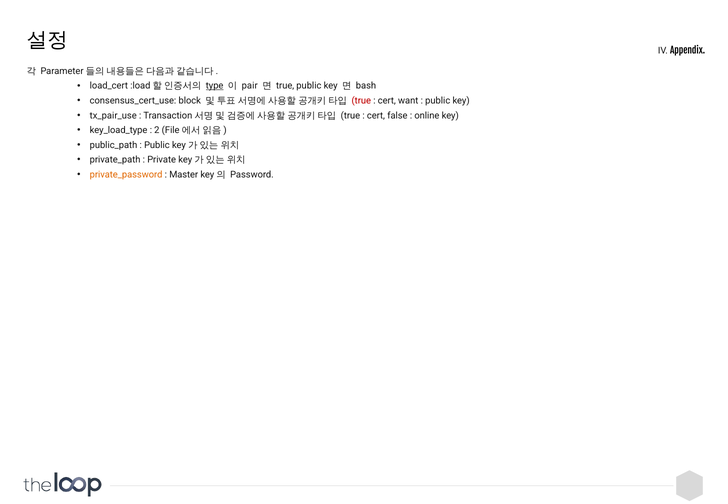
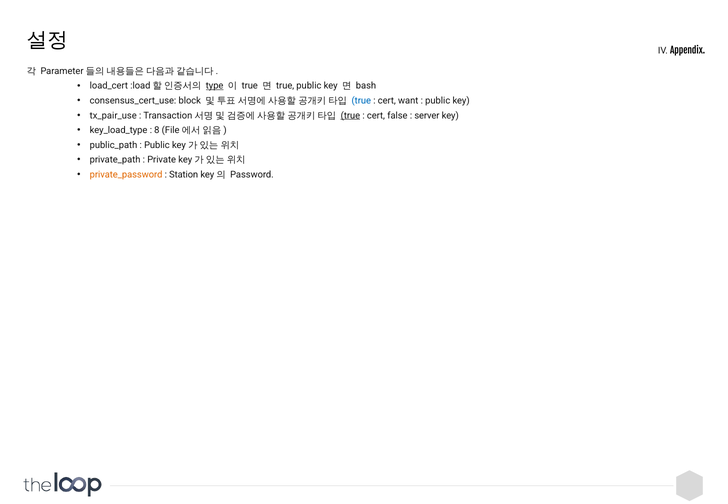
pair at (250, 86): pair -> true
true at (361, 101) colour: red -> blue
true at (350, 115) underline: none -> present
online: online -> server
2: 2 -> 8
Master: Master -> Station
